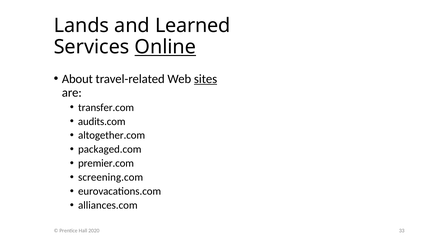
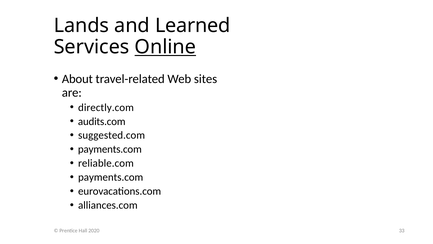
sites underline: present -> none
transfer.com: transfer.com -> directly.com
altogether.com: altogether.com -> suggested.com
packaged.com at (110, 149): packaged.com -> payments.com
premier.com: premier.com -> reliable.com
screening.com at (111, 177): screening.com -> payments.com
